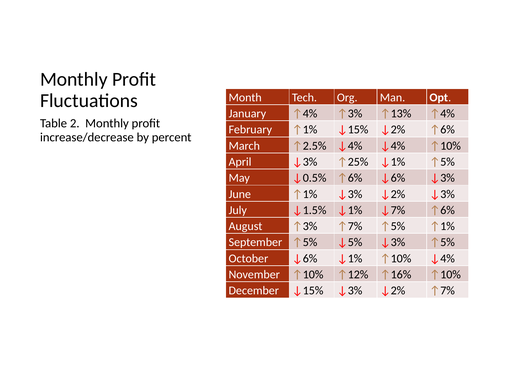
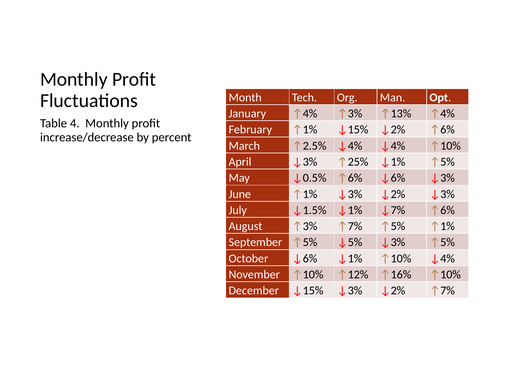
2: 2 -> 4
